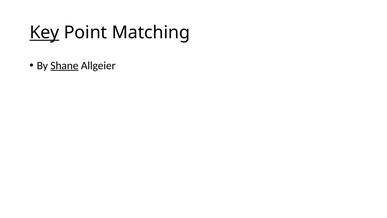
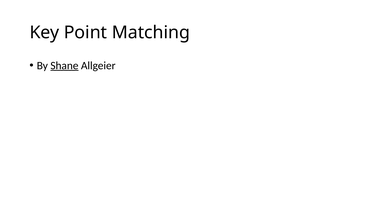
Key underline: present -> none
